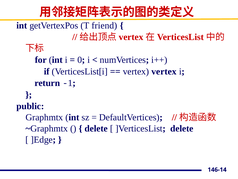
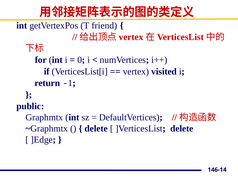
vertex vertex: vertex -> visited
